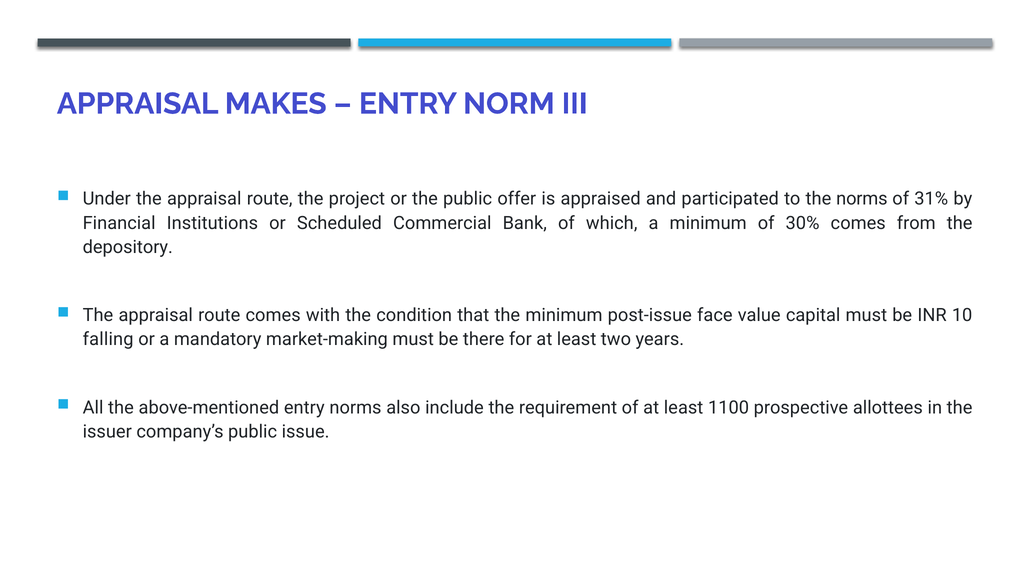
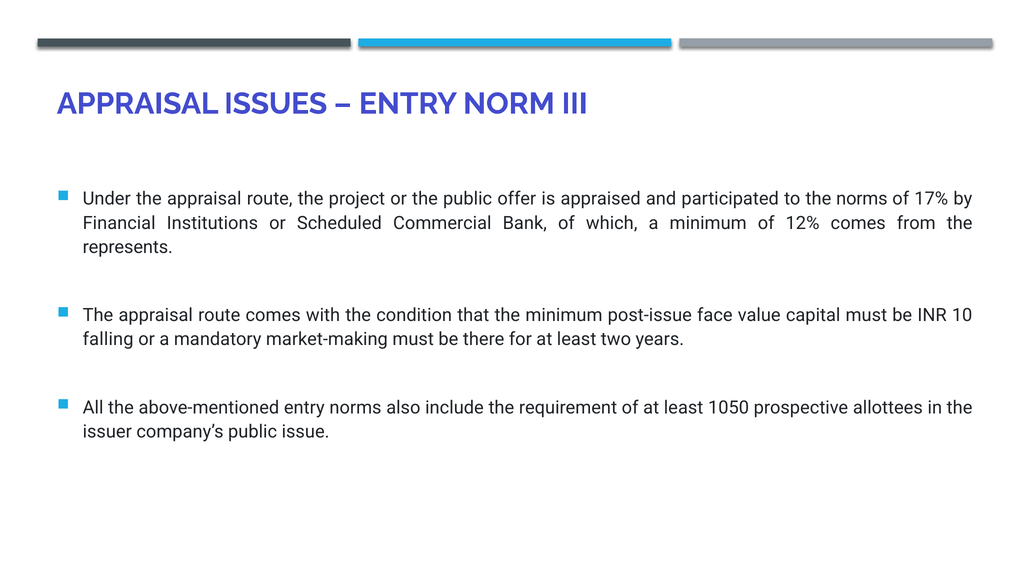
MAKES: MAKES -> ISSUES
31%: 31% -> 17%
30%: 30% -> 12%
depository: depository -> represents
1100: 1100 -> 1050
